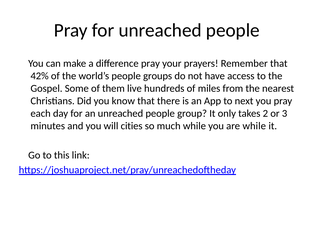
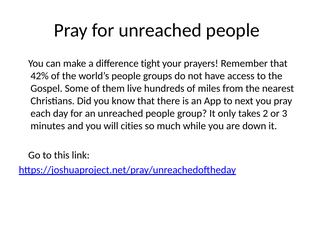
difference pray: pray -> tight
are while: while -> down
